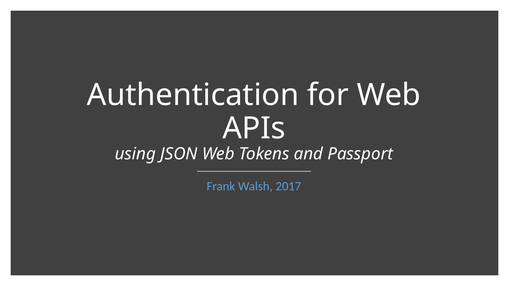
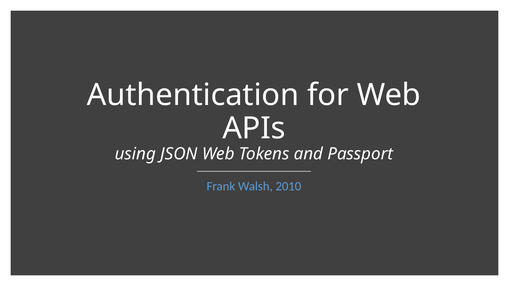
2017: 2017 -> 2010
